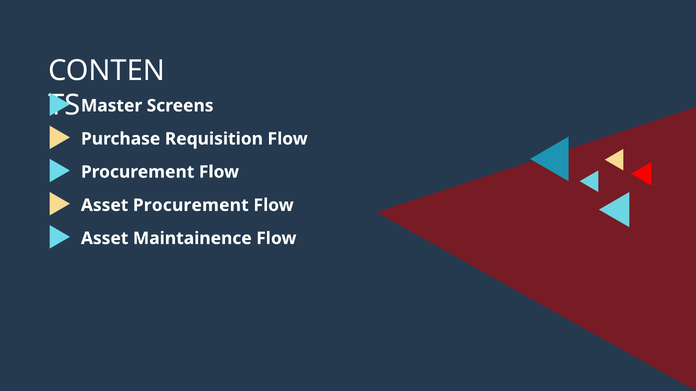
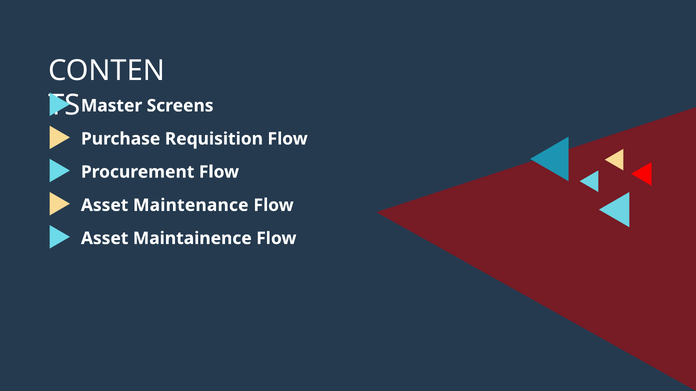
Asset Procurement: Procurement -> Maintenance
